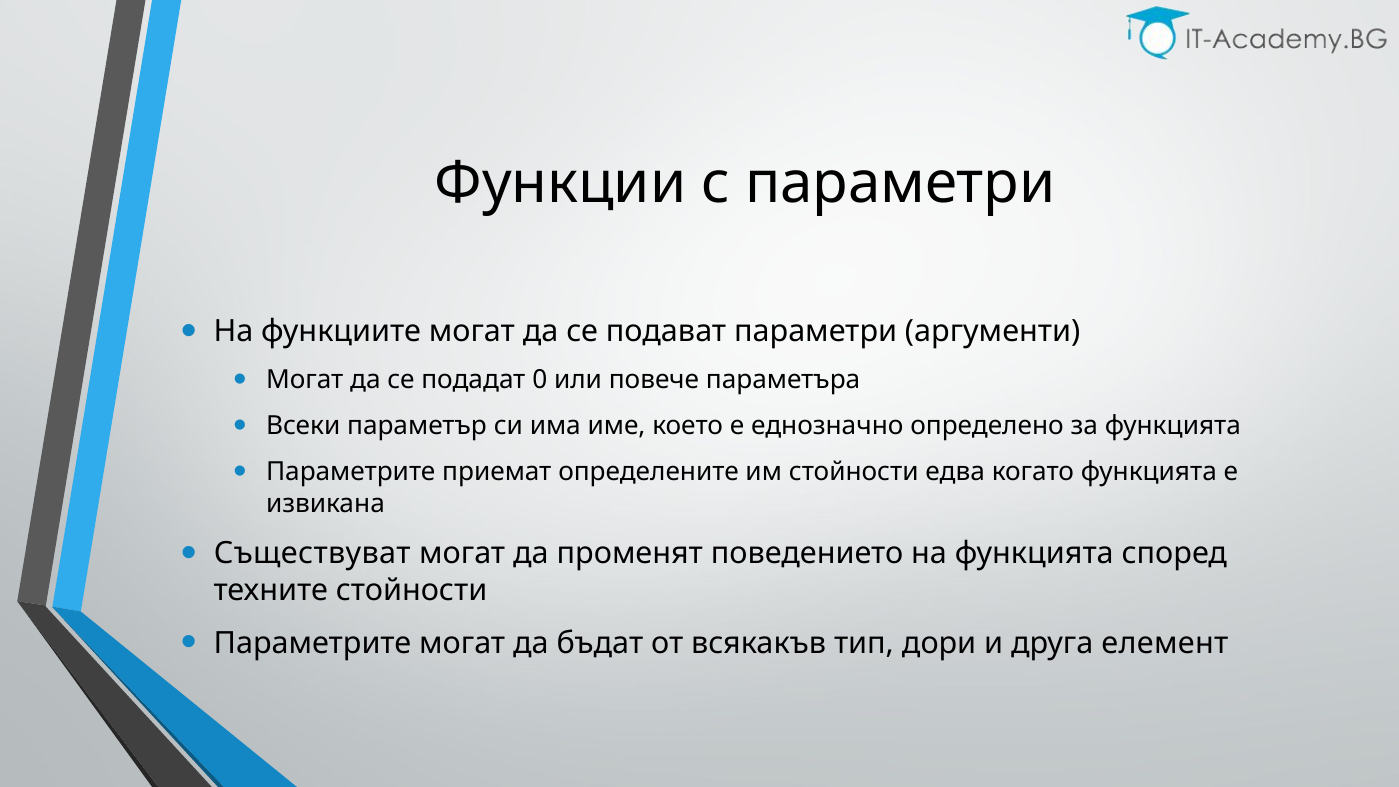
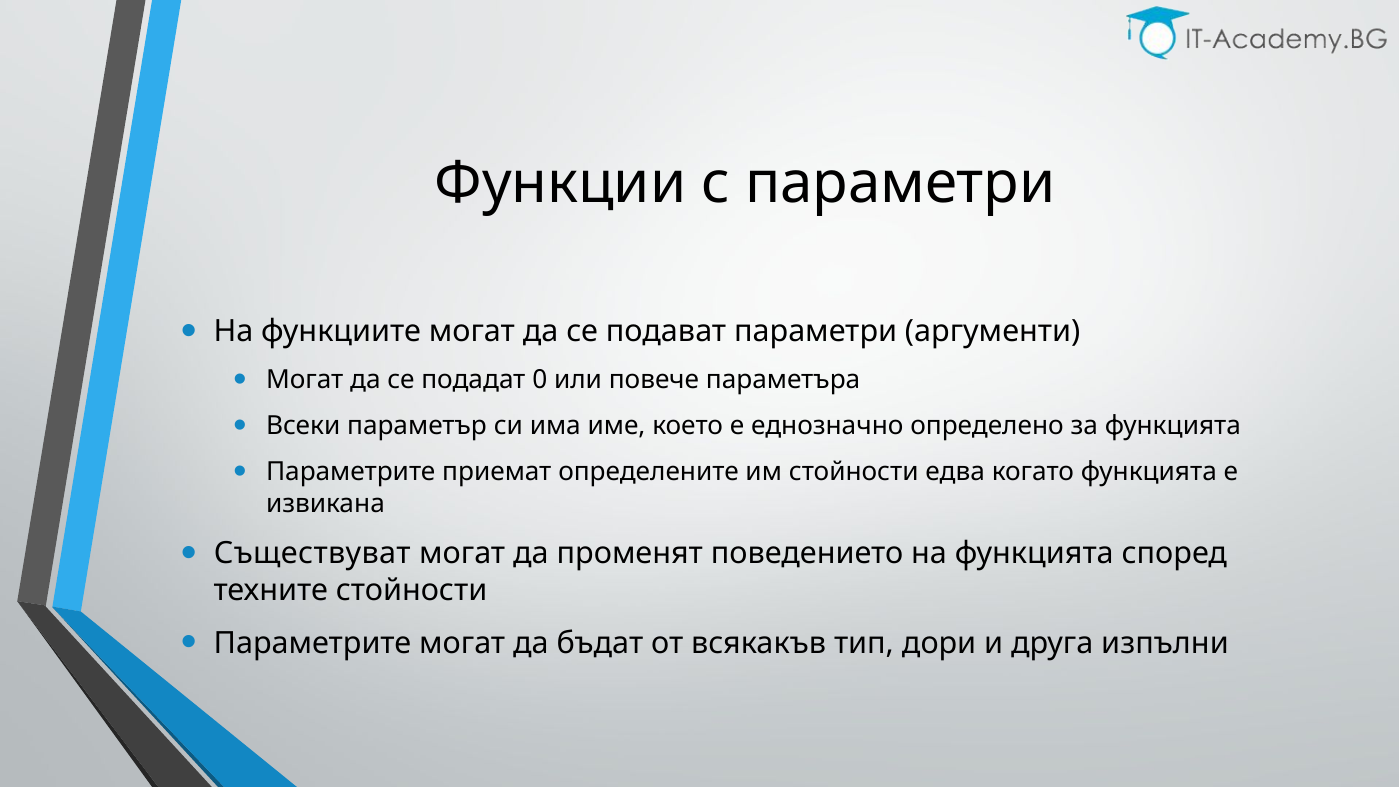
елемент: елемент -> изпълни
